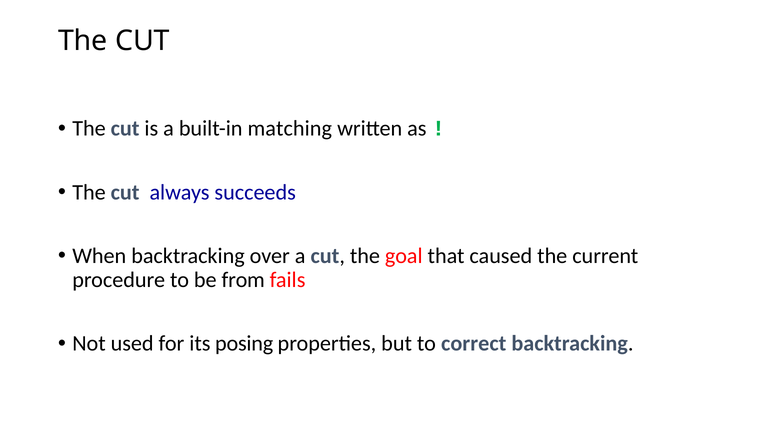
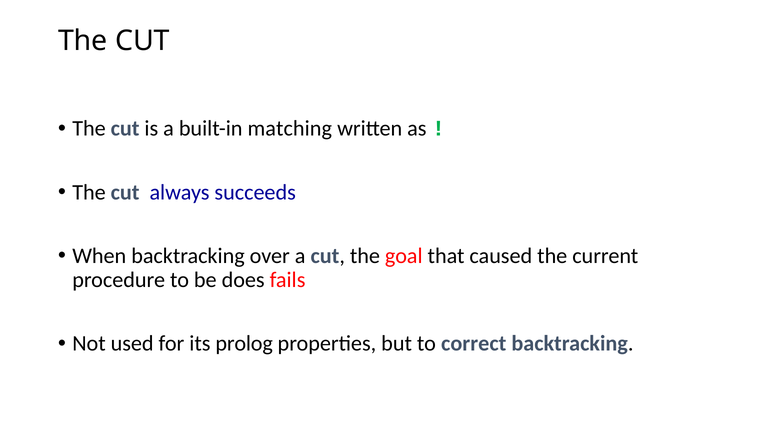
from: from -> does
posing: posing -> prolog
